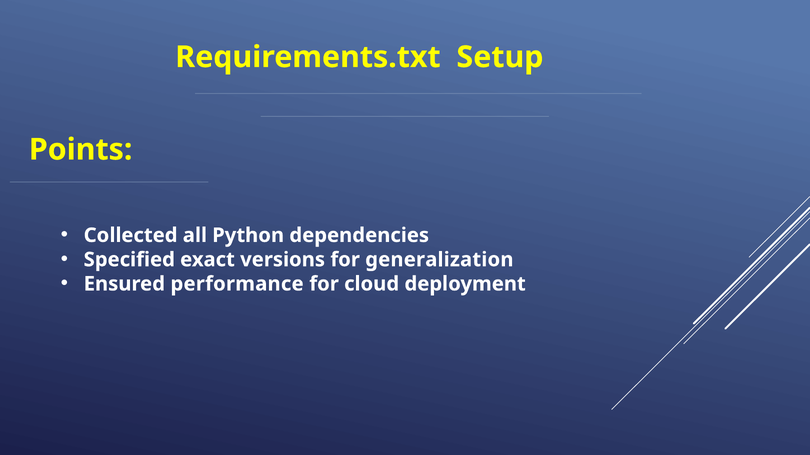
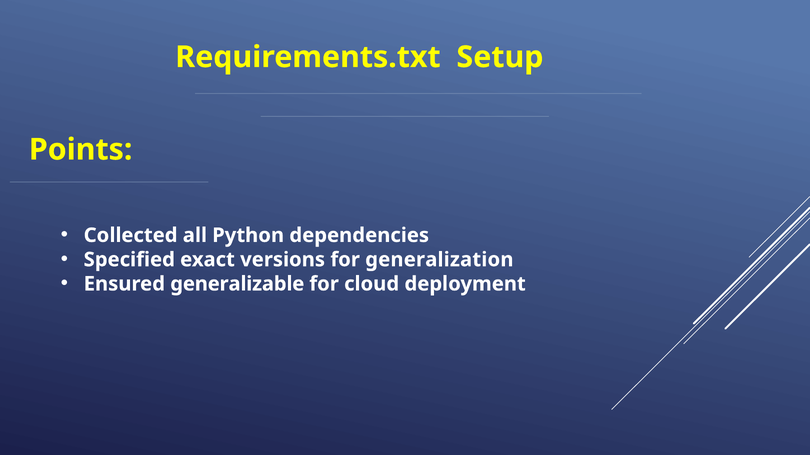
performance: performance -> generalizable
